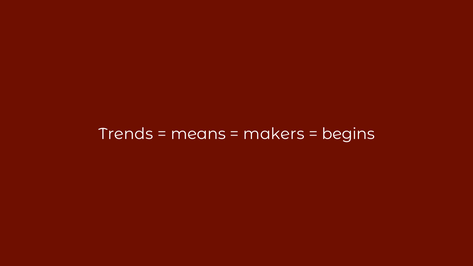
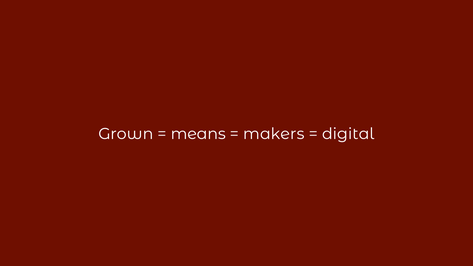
Trends: Trends -> Grown
begins: begins -> digital
